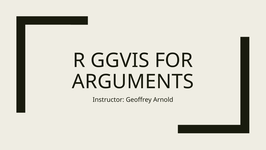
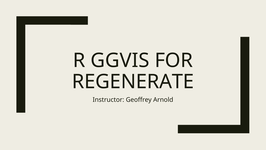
ARGUMENTS: ARGUMENTS -> REGENERATE
